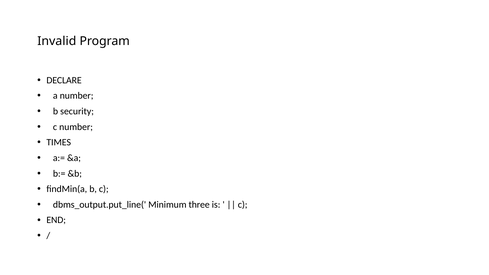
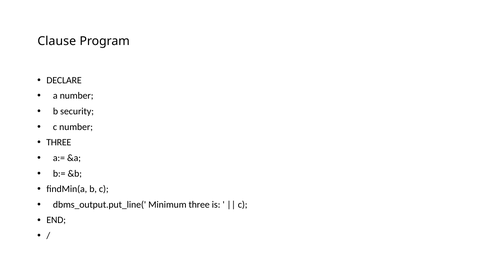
Invalid: Invalid -> Clause
TIMES at (59, 142): TIMES -> THREE
